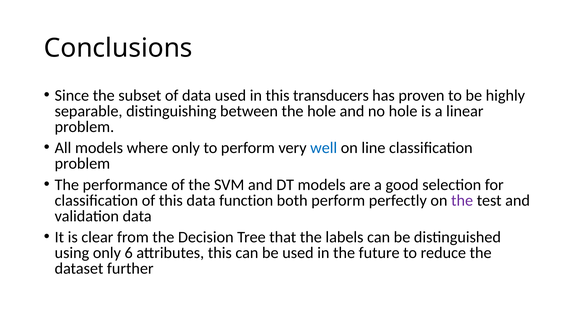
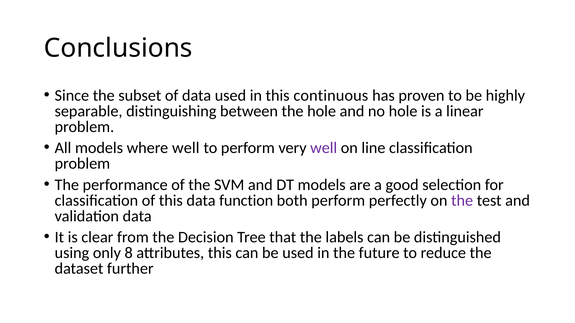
transducers: transducers -> continuous
where only: only -> well
well at (324, 148) colour: blue -> purple
6: 6 -> 8
